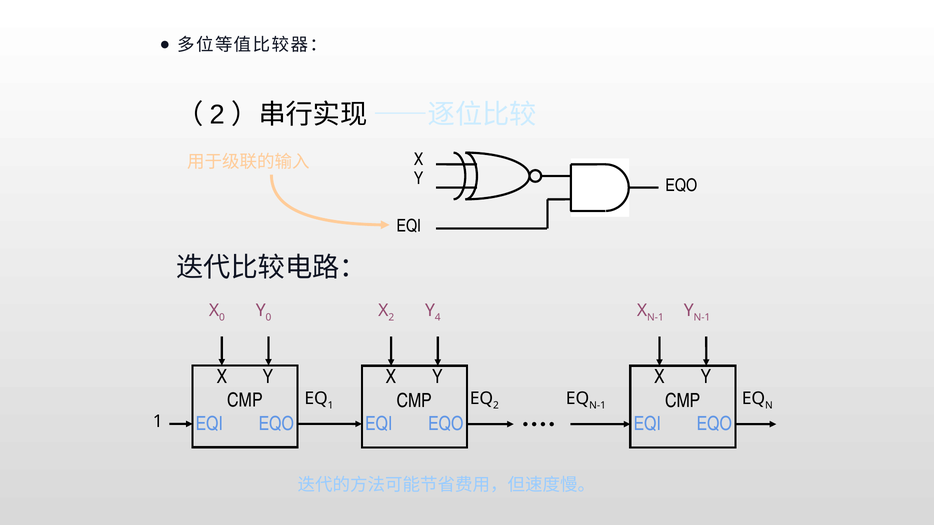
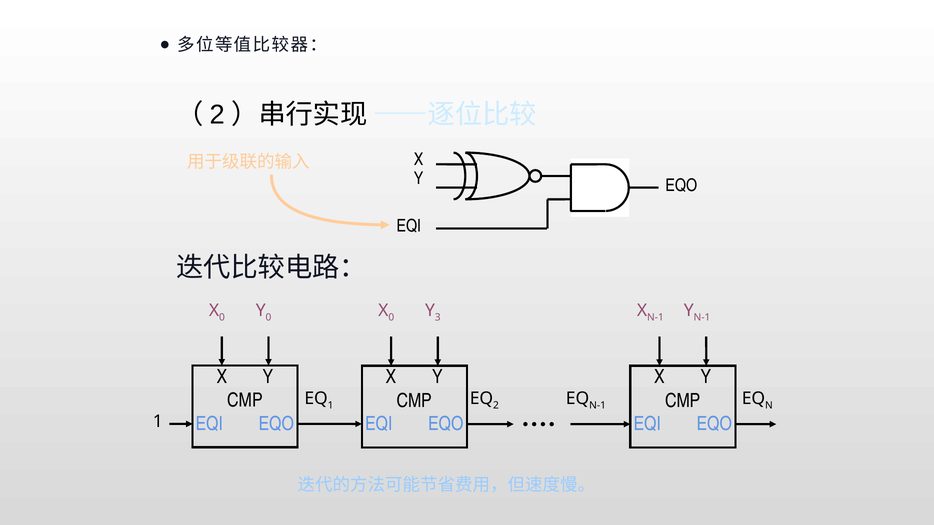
2 at (391, 318): 2 -> 0
4: 4 -> 3
